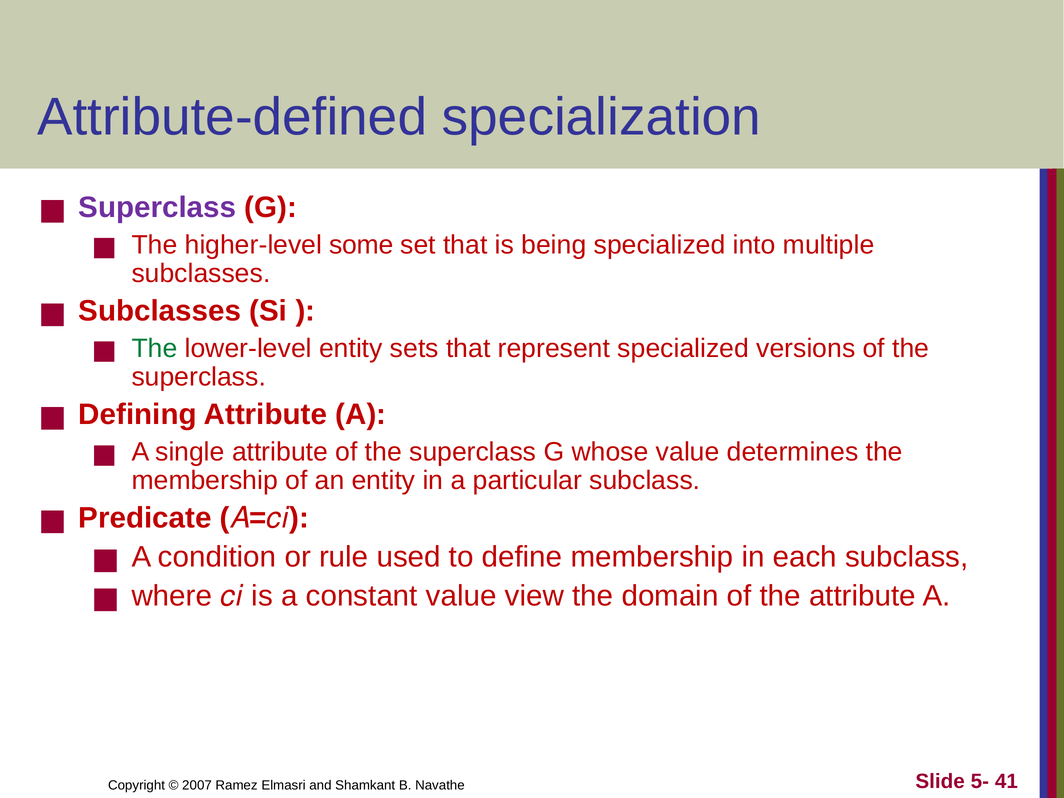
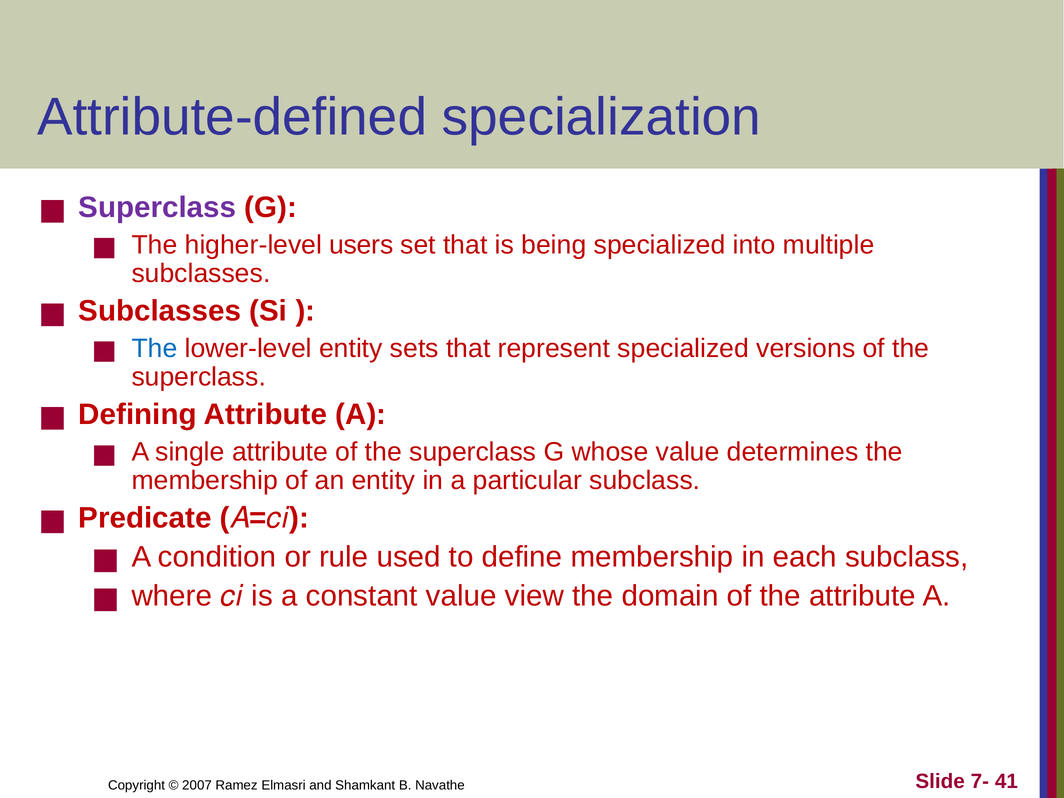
some: some -> users
The at (155, 348) colour: green -> blue
5-: 5- -> 7-
